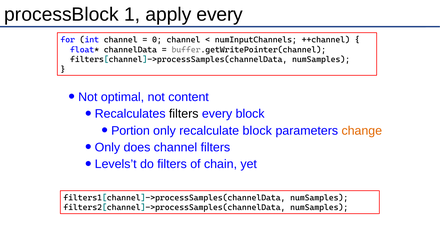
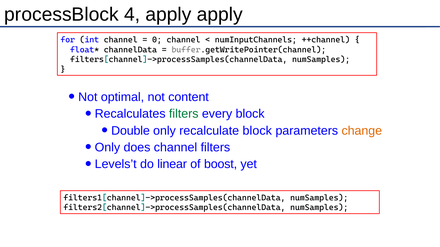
1: 1 -> 4
apply every: every -> apply
filters at (184, 114) colour: black -> green
Portion: Portion -> Double
do filters: filters -> linear
chain: chain -> boost
